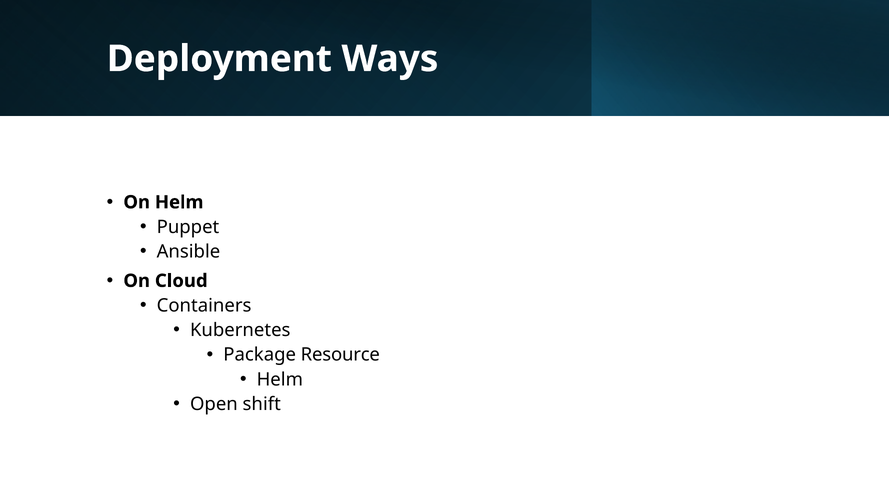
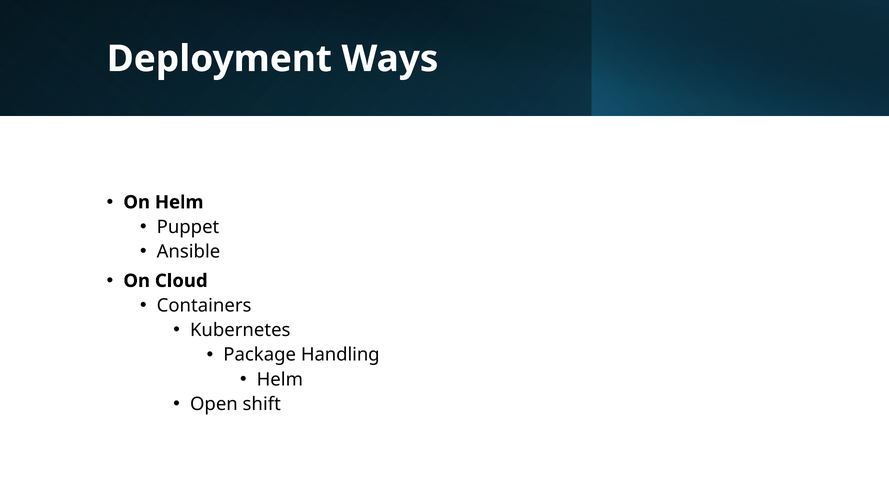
Resource: Resource -> Handling
